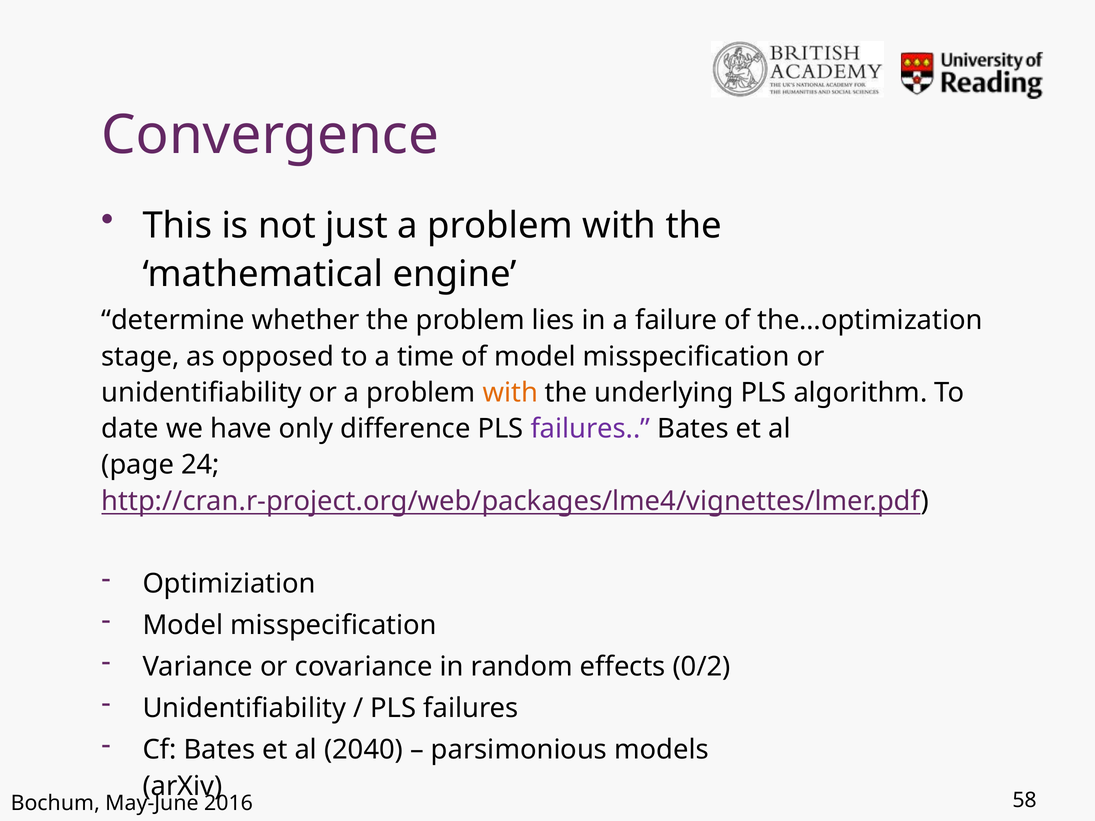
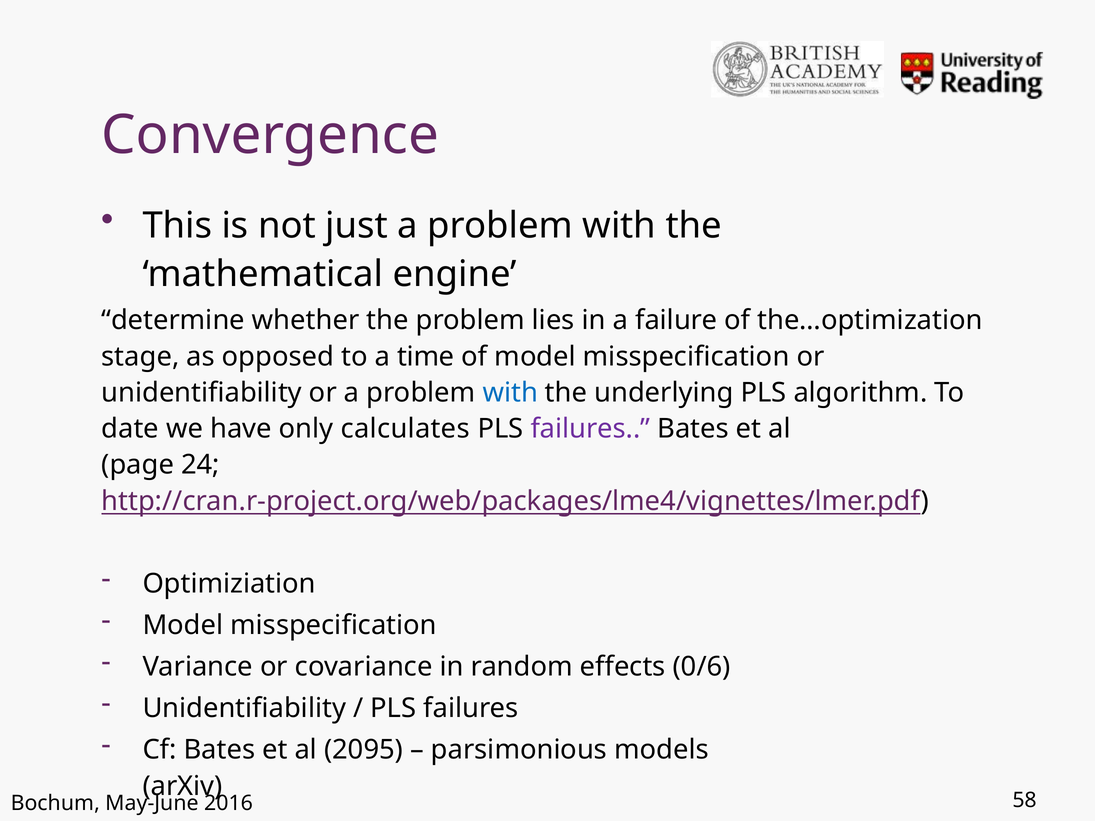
with at (510, 393) colour: orange -> blue
difference: difference -> calculates
0/2: 0/2 -> 0/6
2040: 2040 -> 2095
